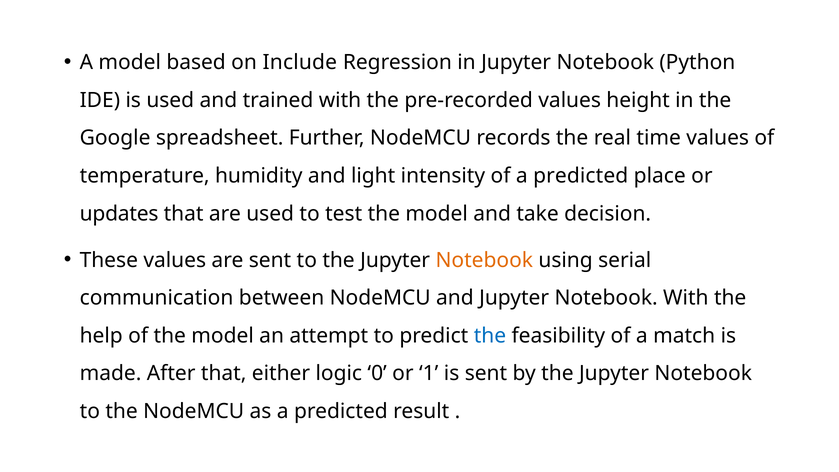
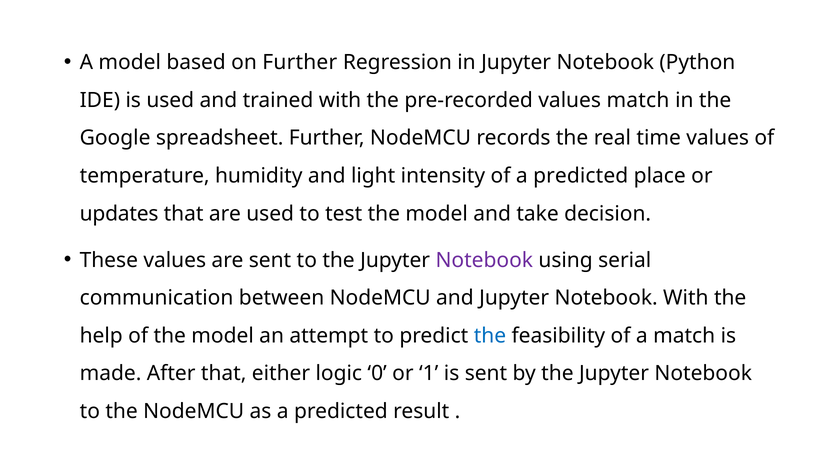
on Include: Include -> Further
values height: height -> match
Notebook at (484, 260) colour: orange -> purple
